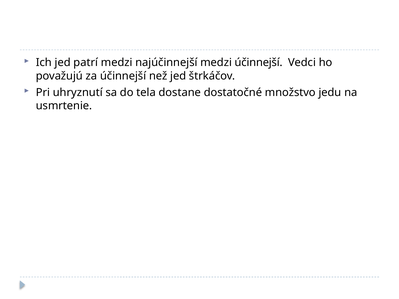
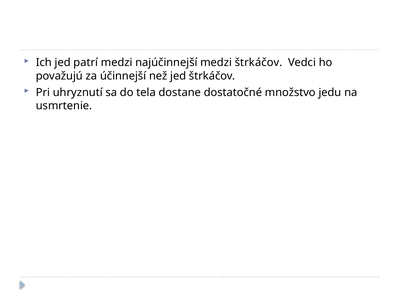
medzi účinnejší: účinnejší -> štrkáčov
